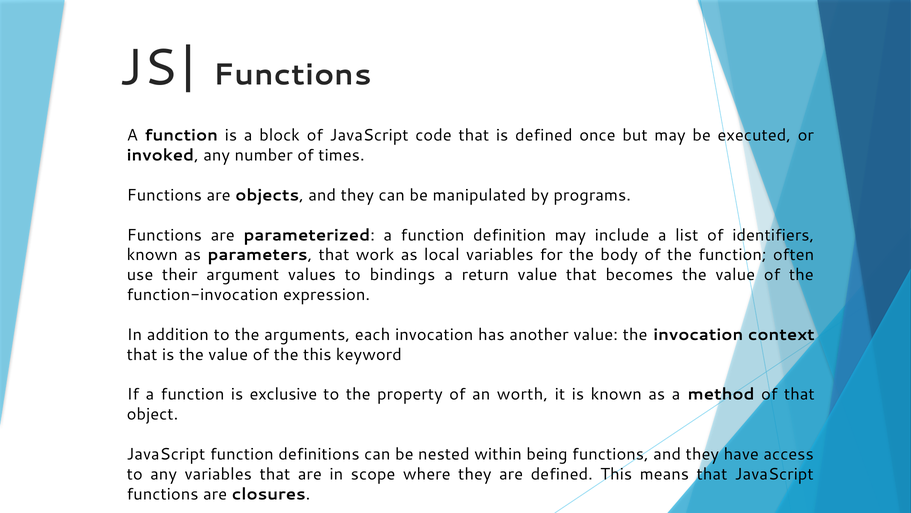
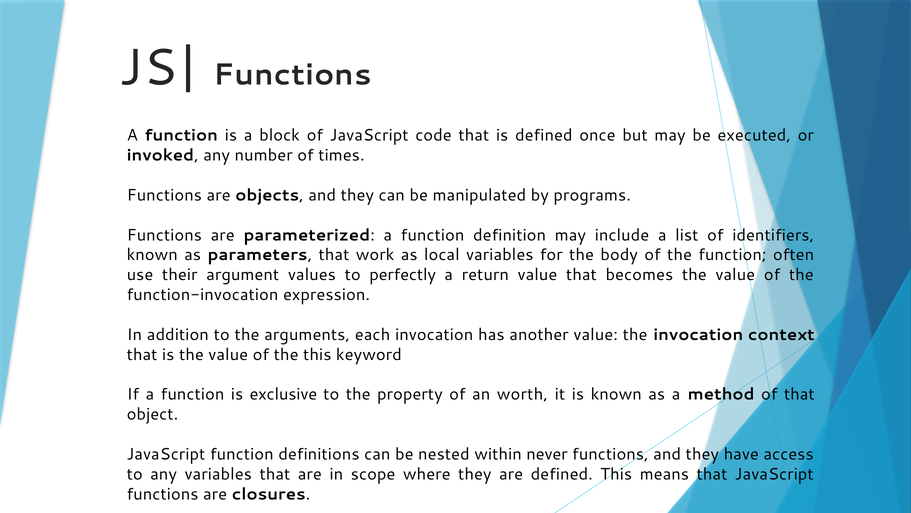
bindings: bindings -> perfectly
being: being -> never
